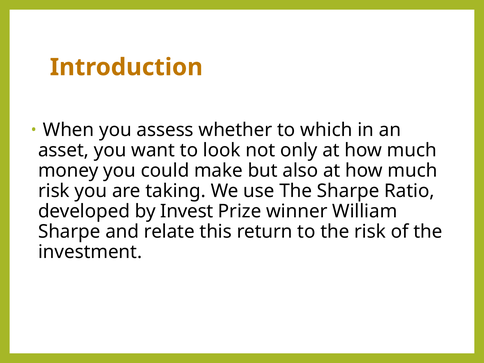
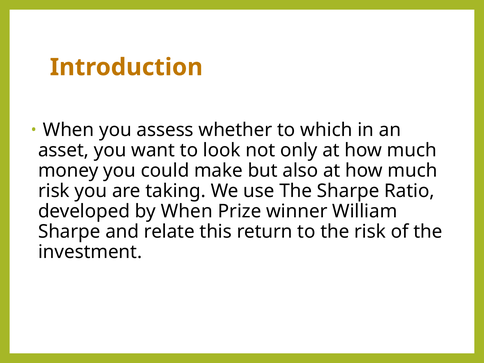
by Invest: Invest -> When
